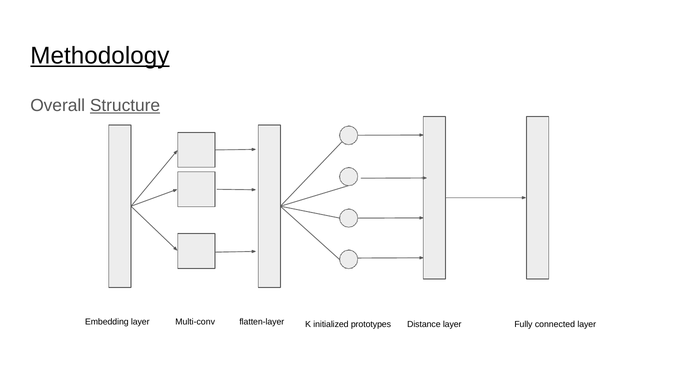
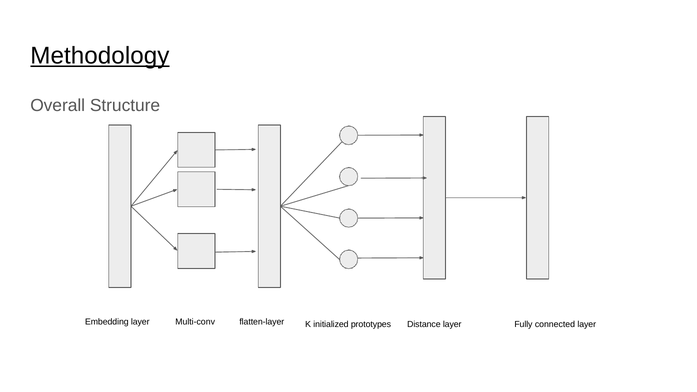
Structure underline: present -> none
